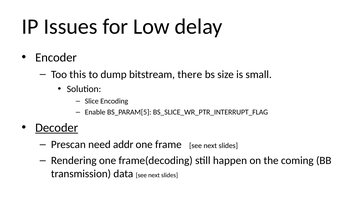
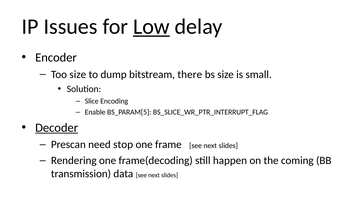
Low underline: none -> present
Too this: this -> size
addr: addr -> stop
